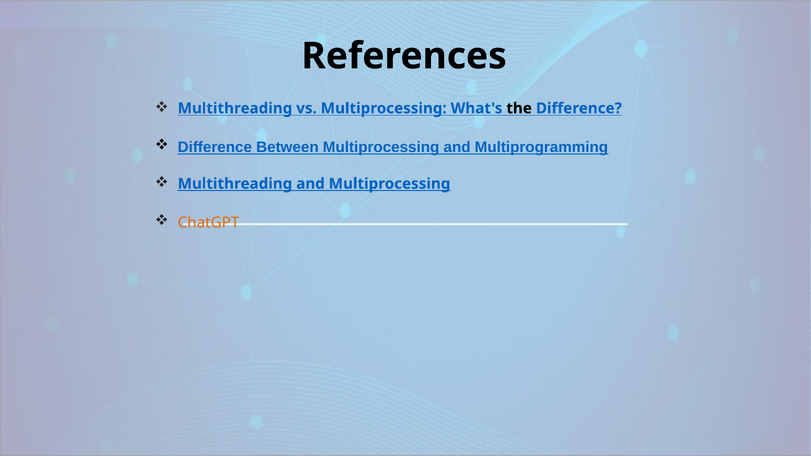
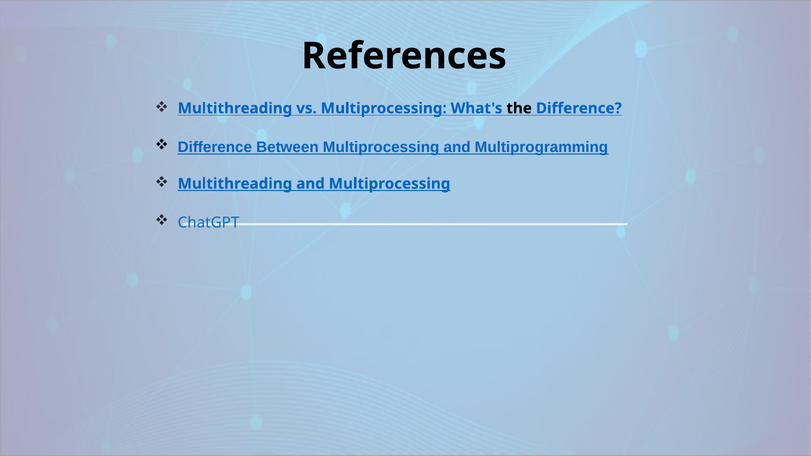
ChatGPT colour: orange -> blue
